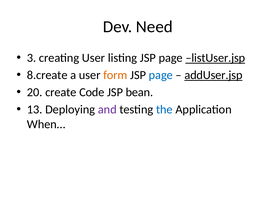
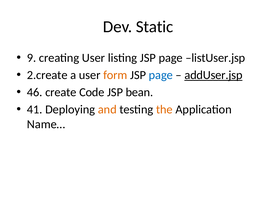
Need: Need -> Static
3: 3 -> 9
listUser.jsp underline: present -> none
8.create: 8.create -> 2.create
20: 20 -> 46
13: 13 -> 41
and colour: purple -> orange
the colour: blue -> orange
When…: When… -> Name…
